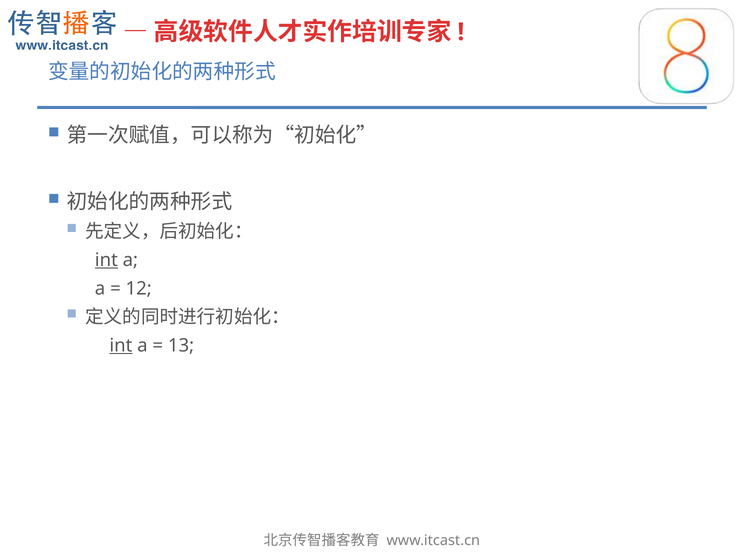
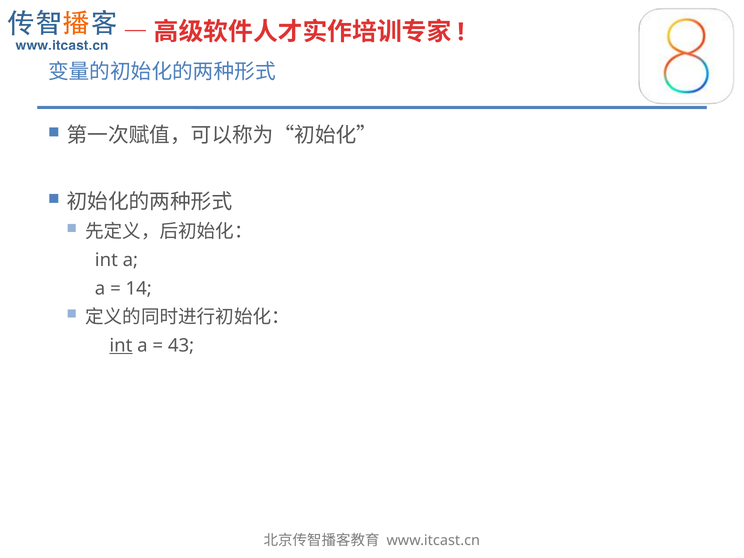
int at (106, 260) underline: present -> none
12: 12 -> 14
13: 13 -> 43
